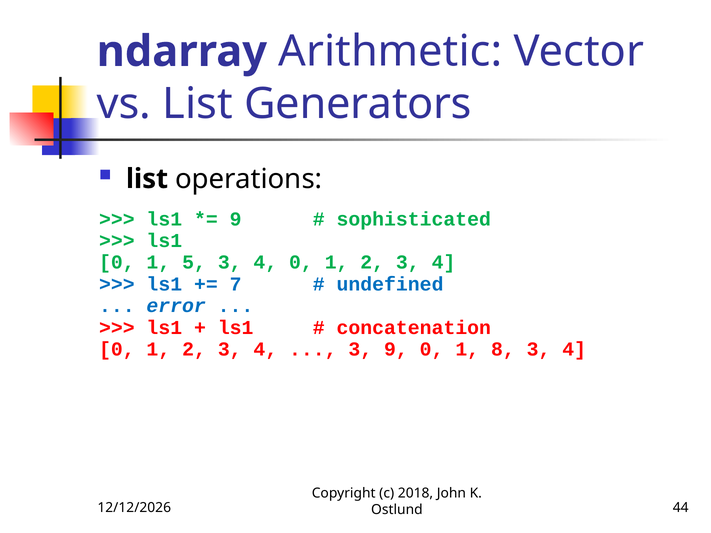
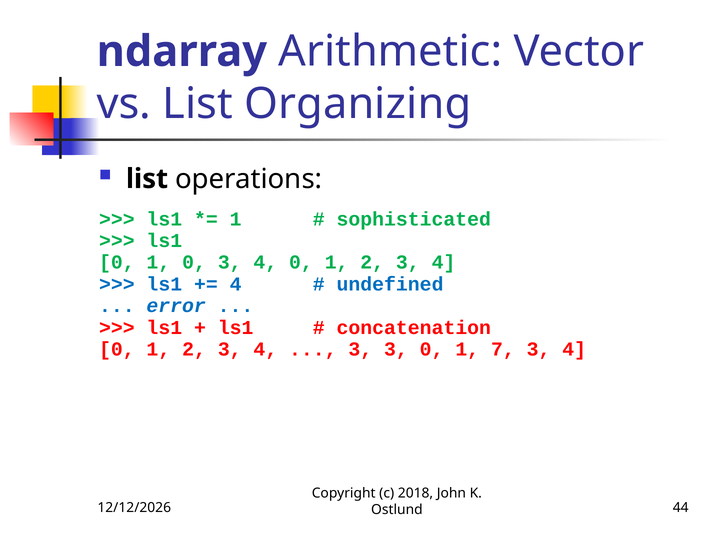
Generators: Generators -> Organizing
9 at (236, 219): 9 -> 1
1 5: 5 -> 0
7 at (236, 284): 7 -> 4
3 9: 9 -> 3
8: 8 -> 7
